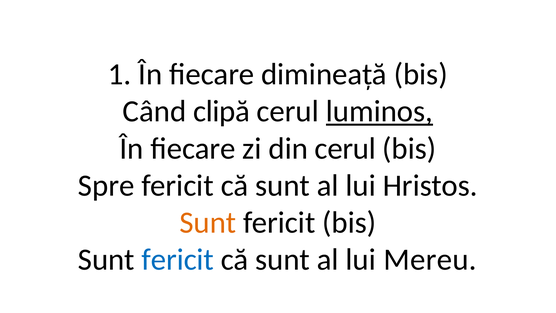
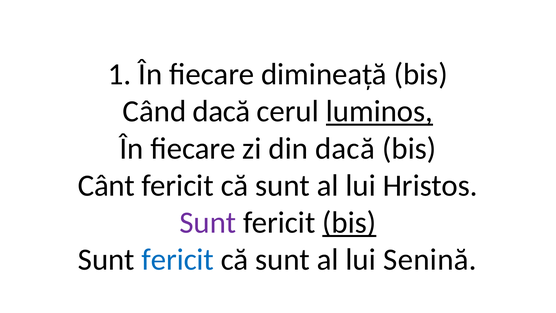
Când clipă: clipă -> dacă
din cerul: cerul -> dacă
Spre: Spre -> Cânt
Sunt at (208, 222) colour: orange -> purple
bis at (349, 222) underline: none -> present
Mereu: Mereu -> Senină
